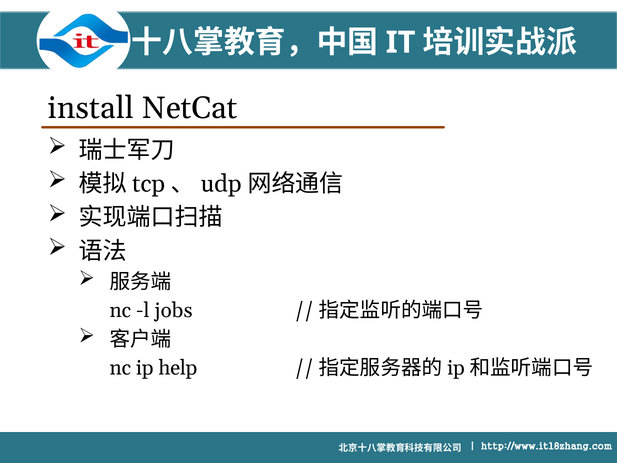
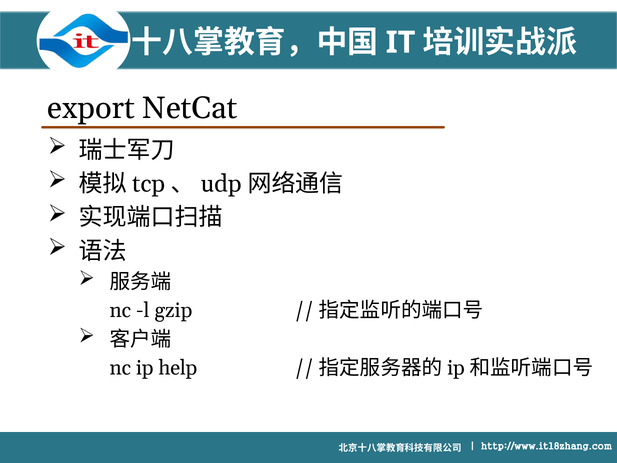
install: install -> export
jobs: jobs -> gzip
